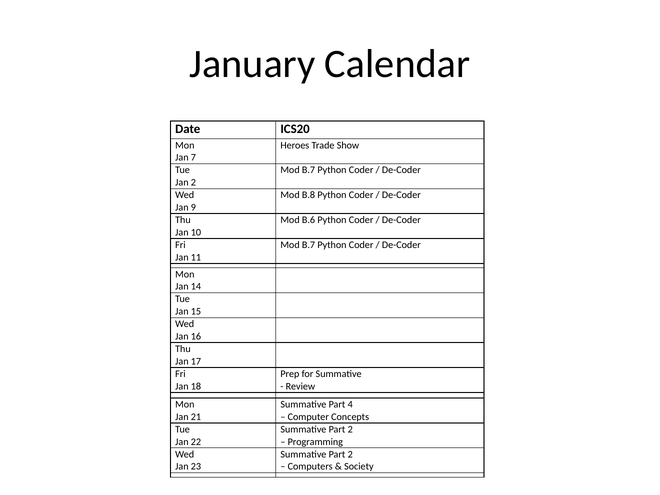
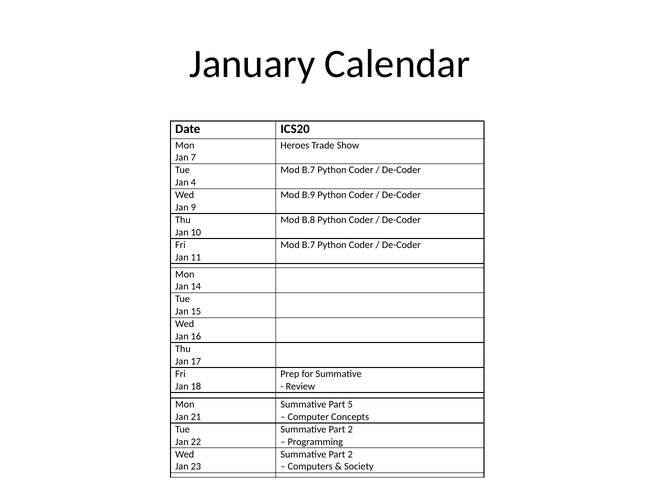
Jan 2: 2 -> 4
B.8: B.8 -> B.9
B.6: B.6 -> B.8
4: 4 -> 5
